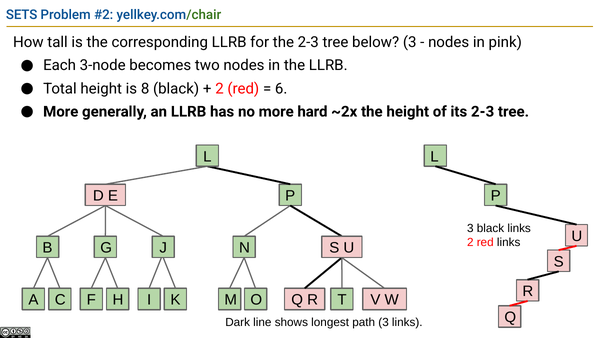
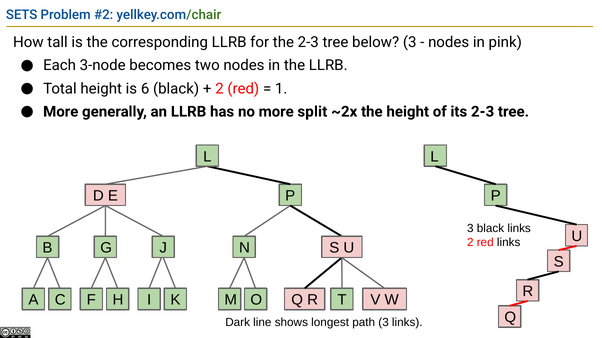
8: 8 -> 6
6: 6 -> 1
hard: hard -> split
